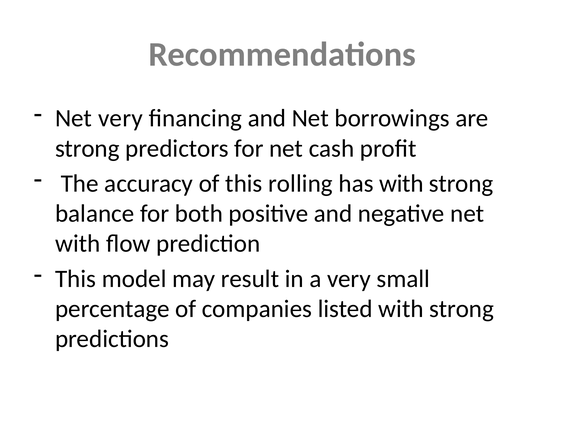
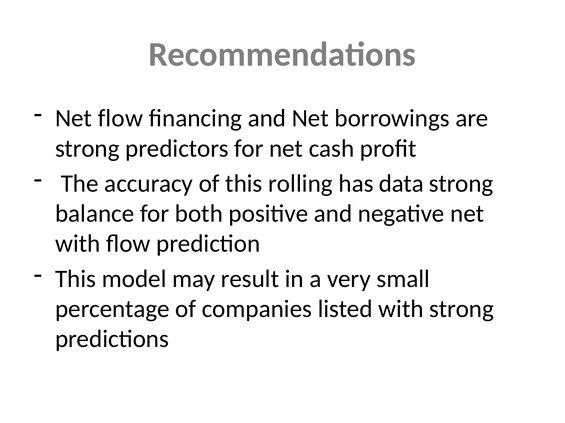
Net very: very -> flow
has with: with -> data
